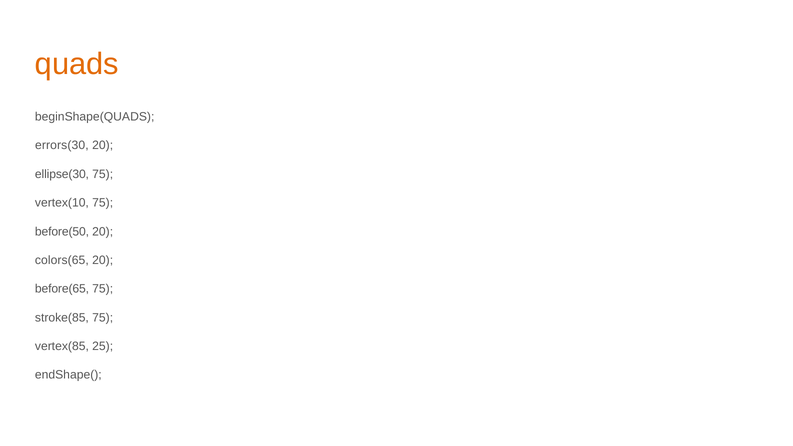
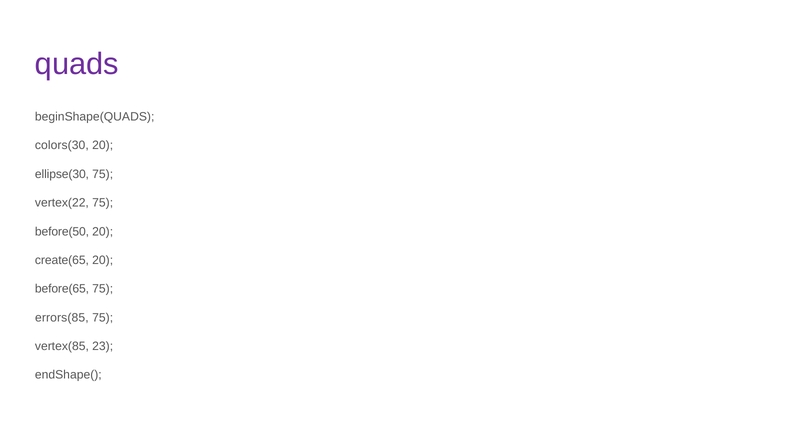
quads colour: orange -> purple
errors(30: errors(30 -> colors(30
vertex(10: vertex(10 -> vertex(22
colors(65: colors(65 -> create(65
stroke(85: stroke(85 -> errors(85
25: 25 -> 23
